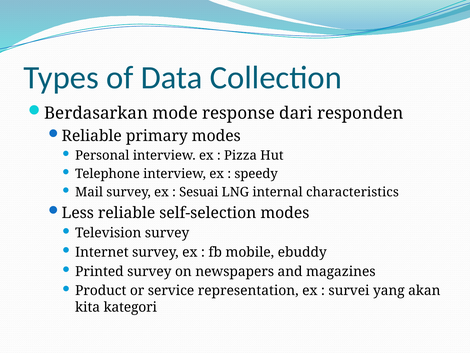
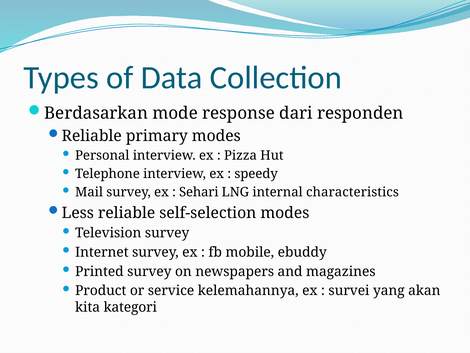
Sesuai: Sesuai -> Sehari
representation: representation -> kelemahannya
